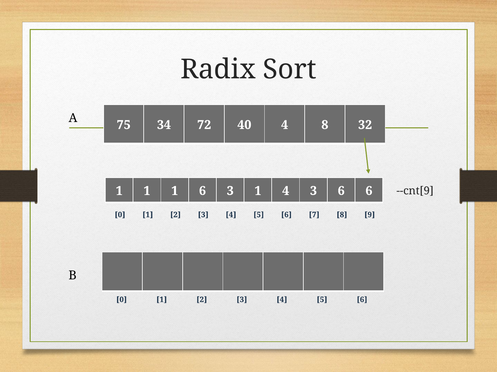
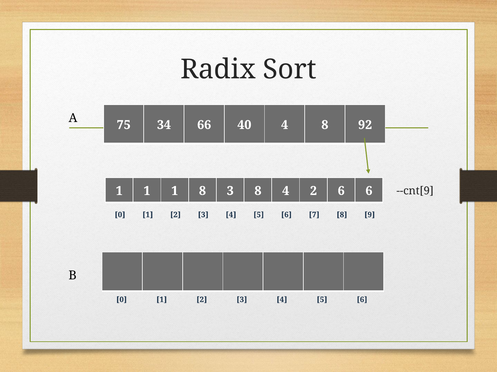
72: 72 -> 66
32: 32 -> 92
1 6: 6 -> 8
3 1: 1 -> 8
4 3: 3 -> 2
